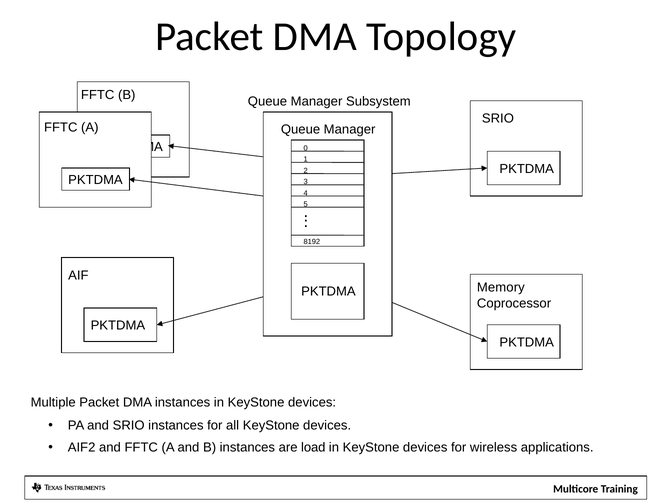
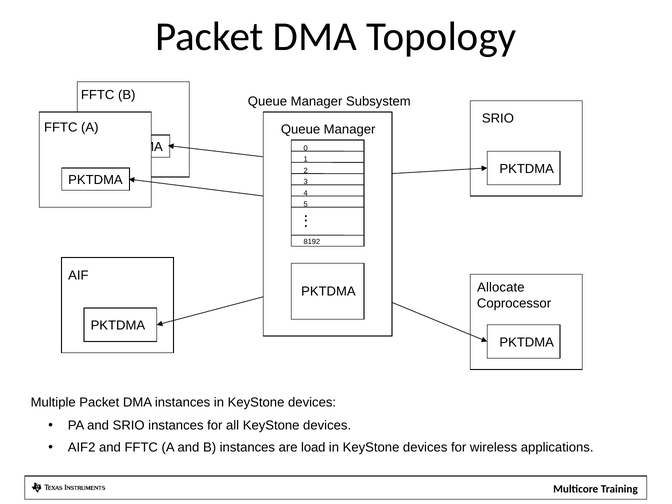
Memory: Memory -> Allocate
